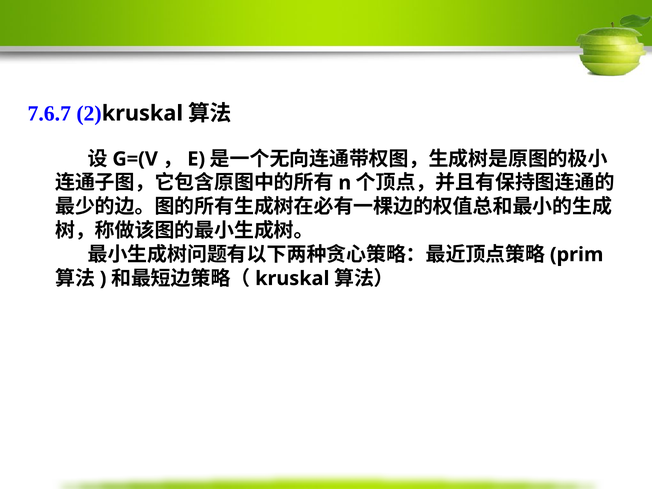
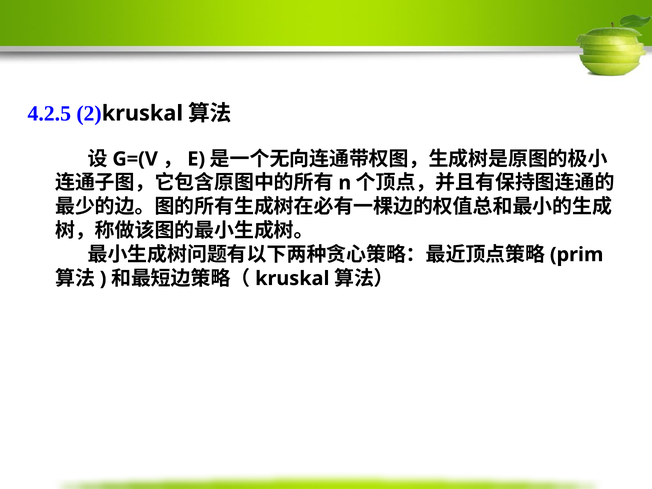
7.6.7: 7.6.7 -> 4.2.5
